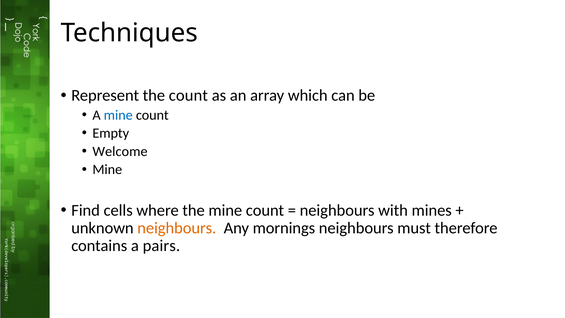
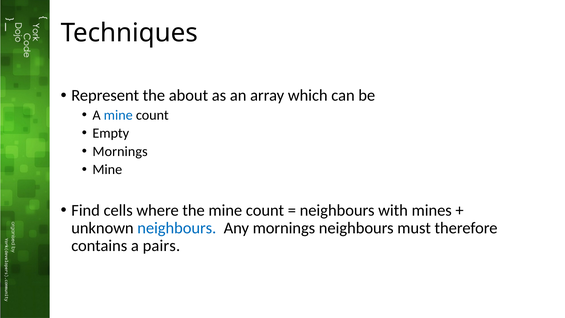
the count: count -> about
Welcome at (120, 151): Welcome -> Mornings
neighbours at (177, 228) colour: orange -> blue
